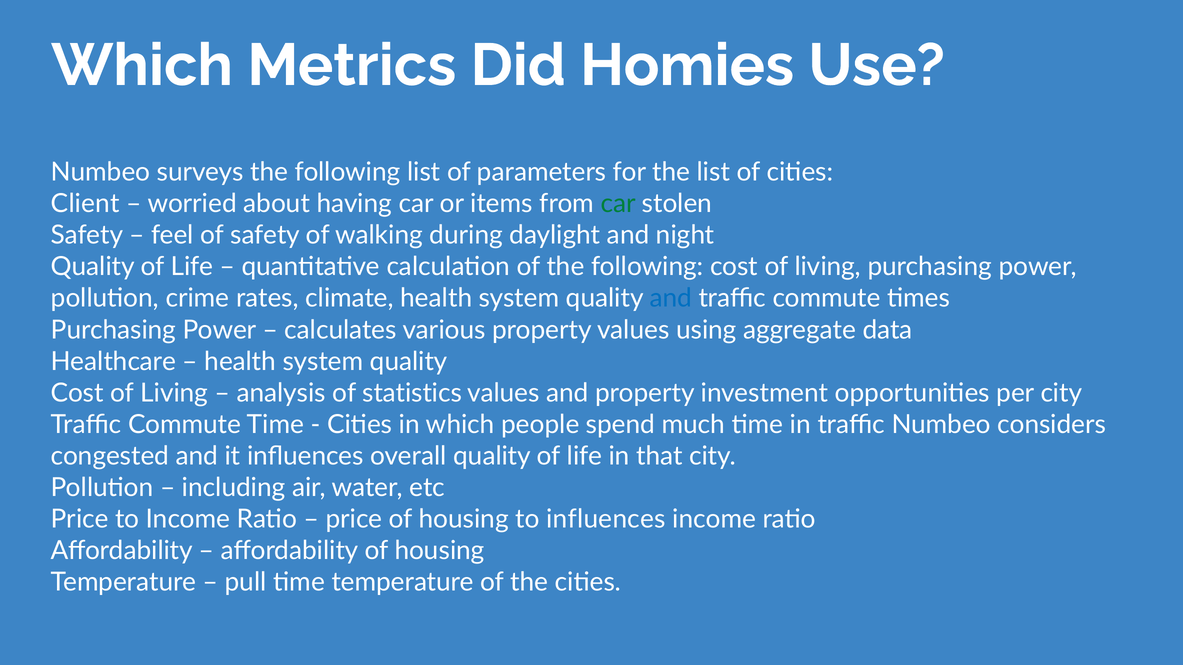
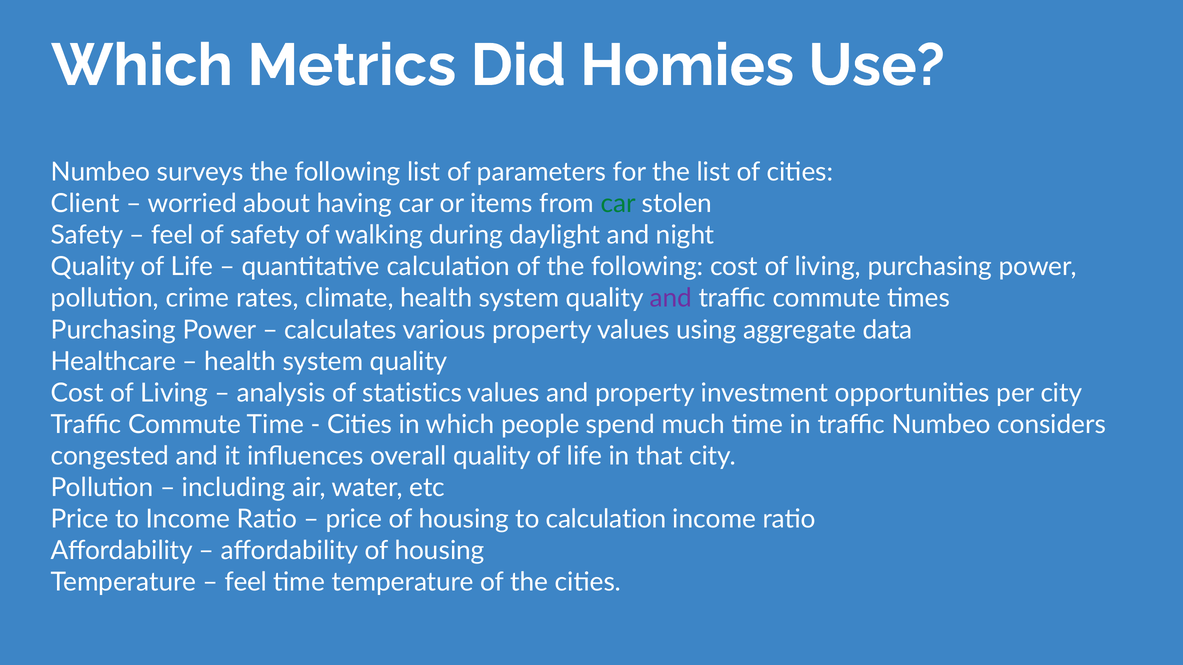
and at (671, 299) colour: blue -> purple
to influences: influences -> calculation
pull at (246, 582): pull -> feel
